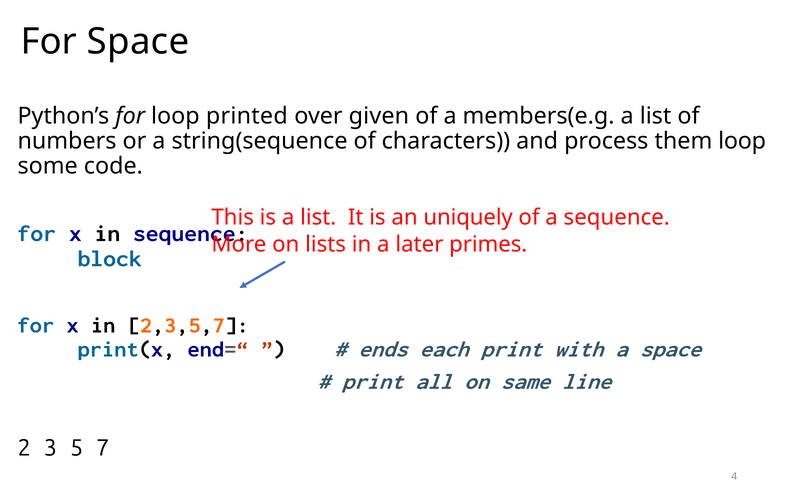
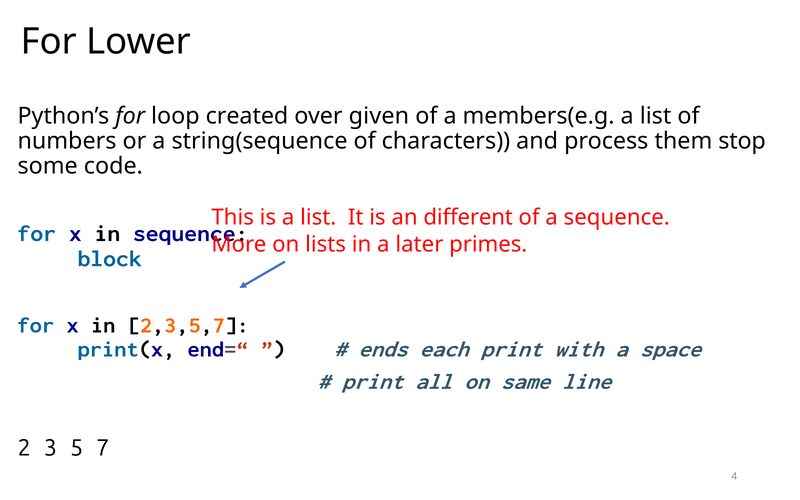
For Space: Space -> Lower
printed: printed -> created
them loop: loop -> stop
uniquely: uniquely -> different
